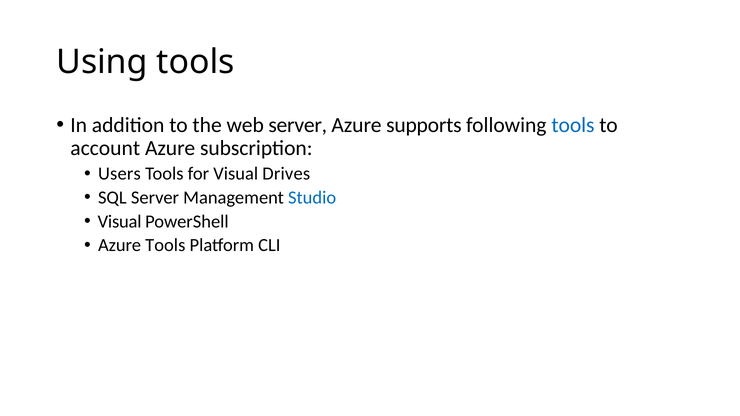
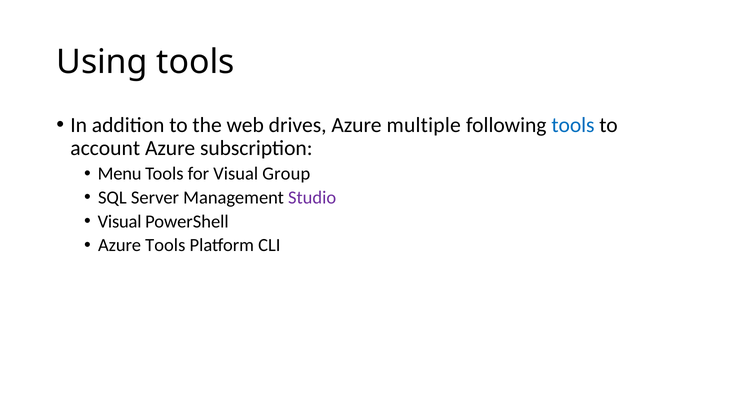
web server: server -> drives
supports: supports -> multiple
Users: Users -> Menu
Drives: Drives -> Group
Studio colour: blue -> purple
